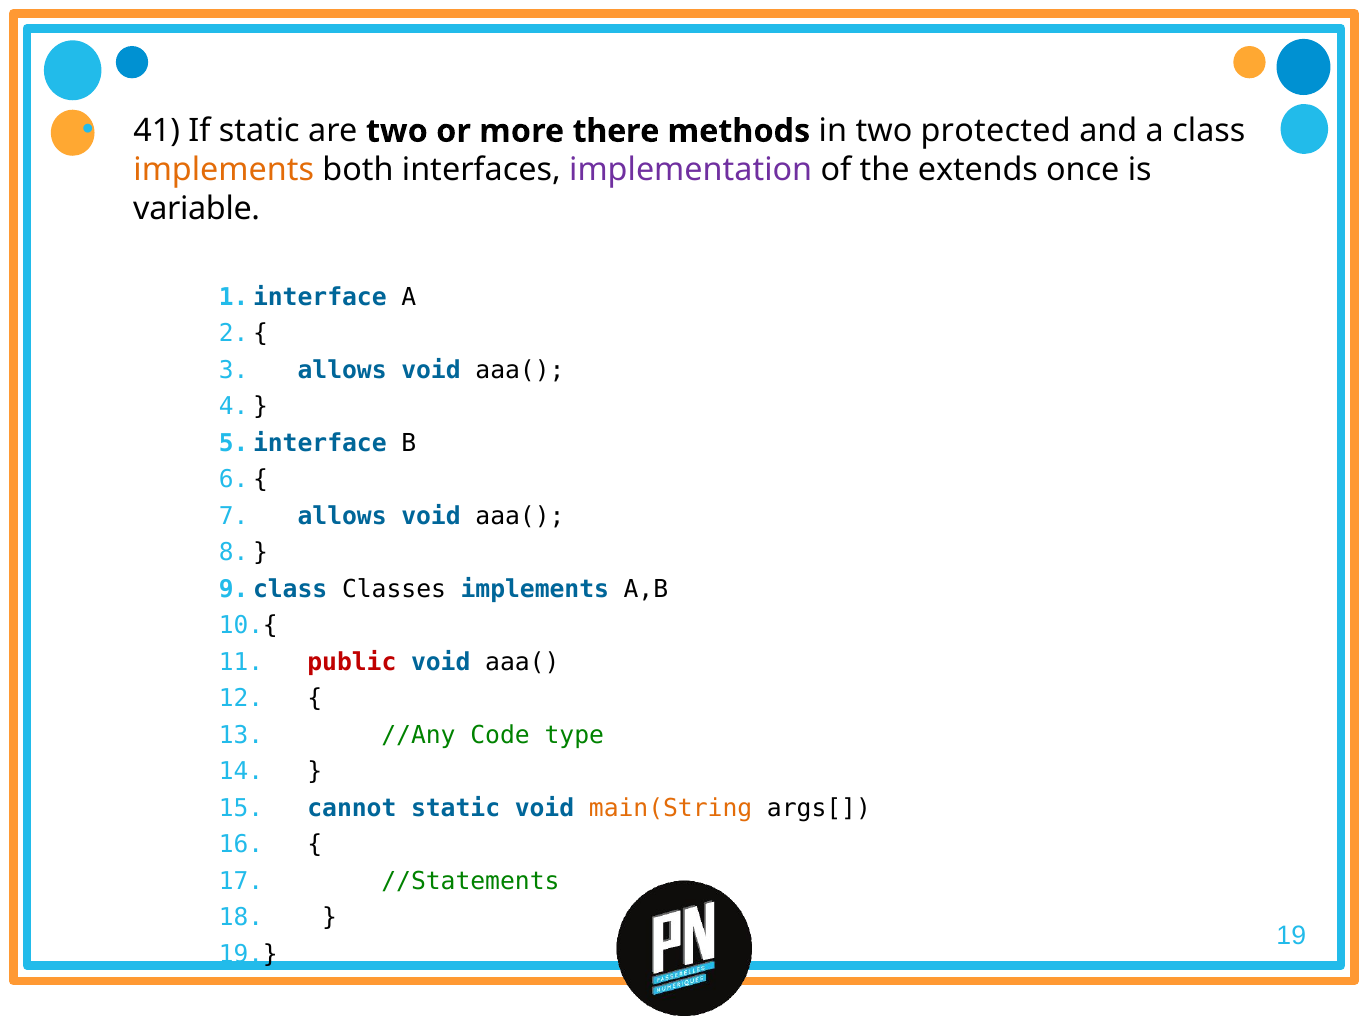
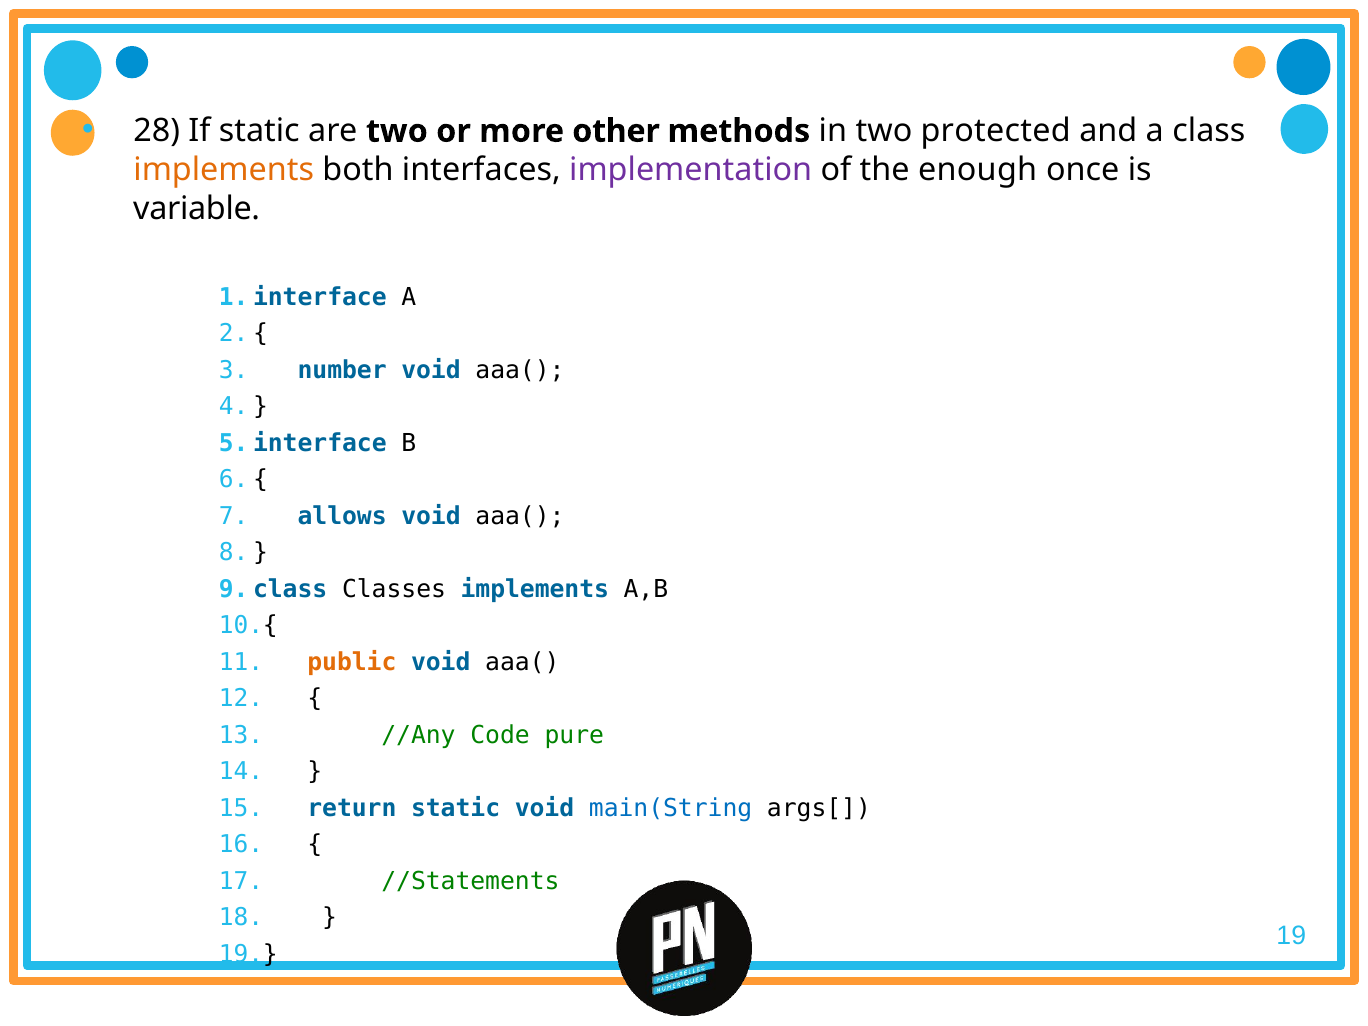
41: 41 -> 28
there: there -> other
extends: extends -> enough
allows at (342, 370): allows -> number
public colour: red -> orange
type: type -> pure
cannot: cannot -> return
main(String colour: orange -> blue
